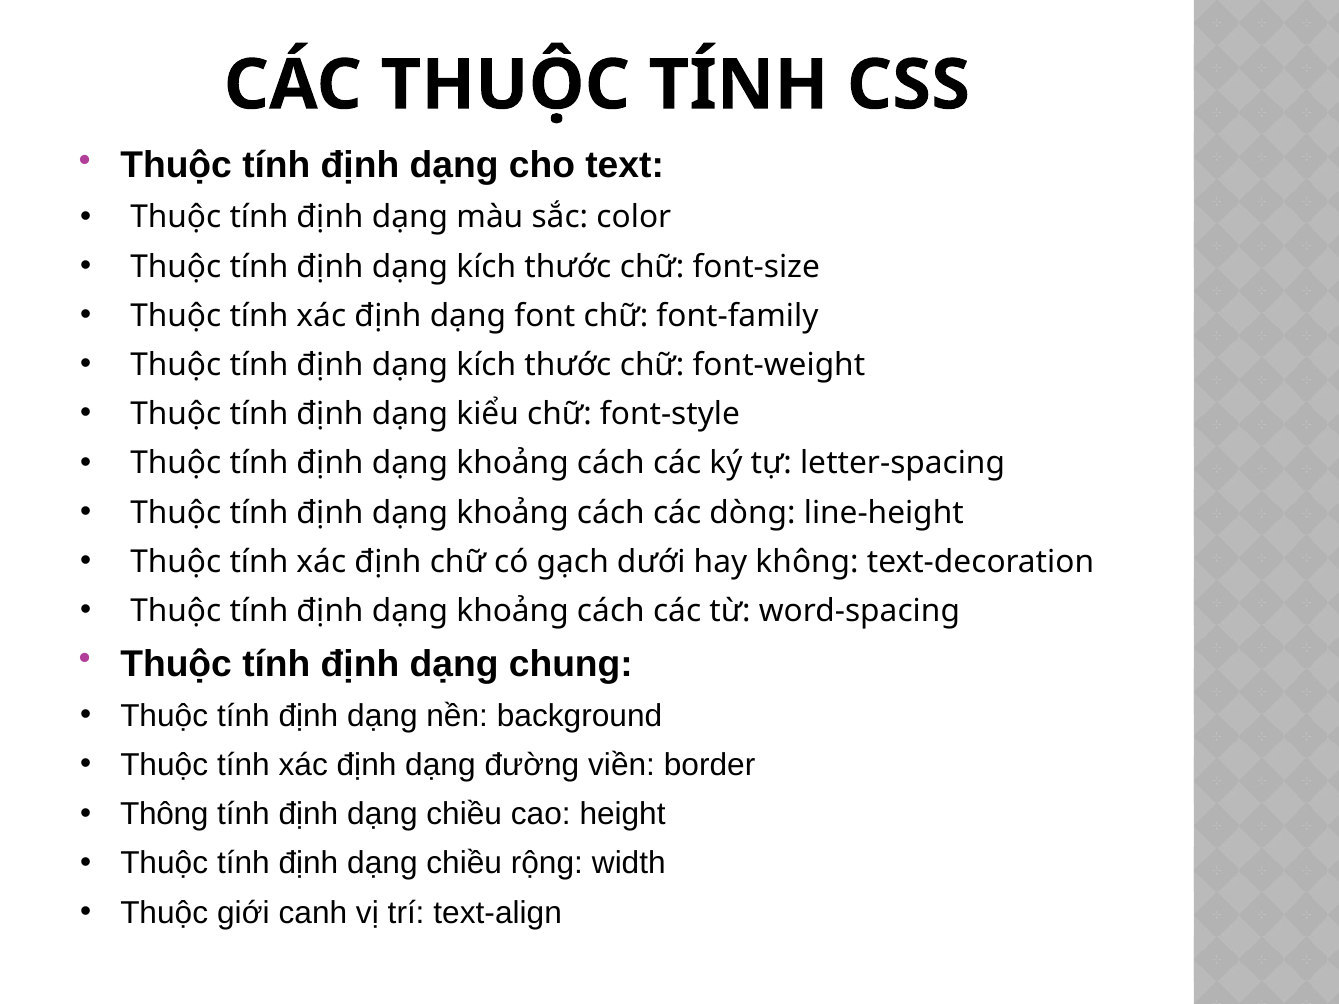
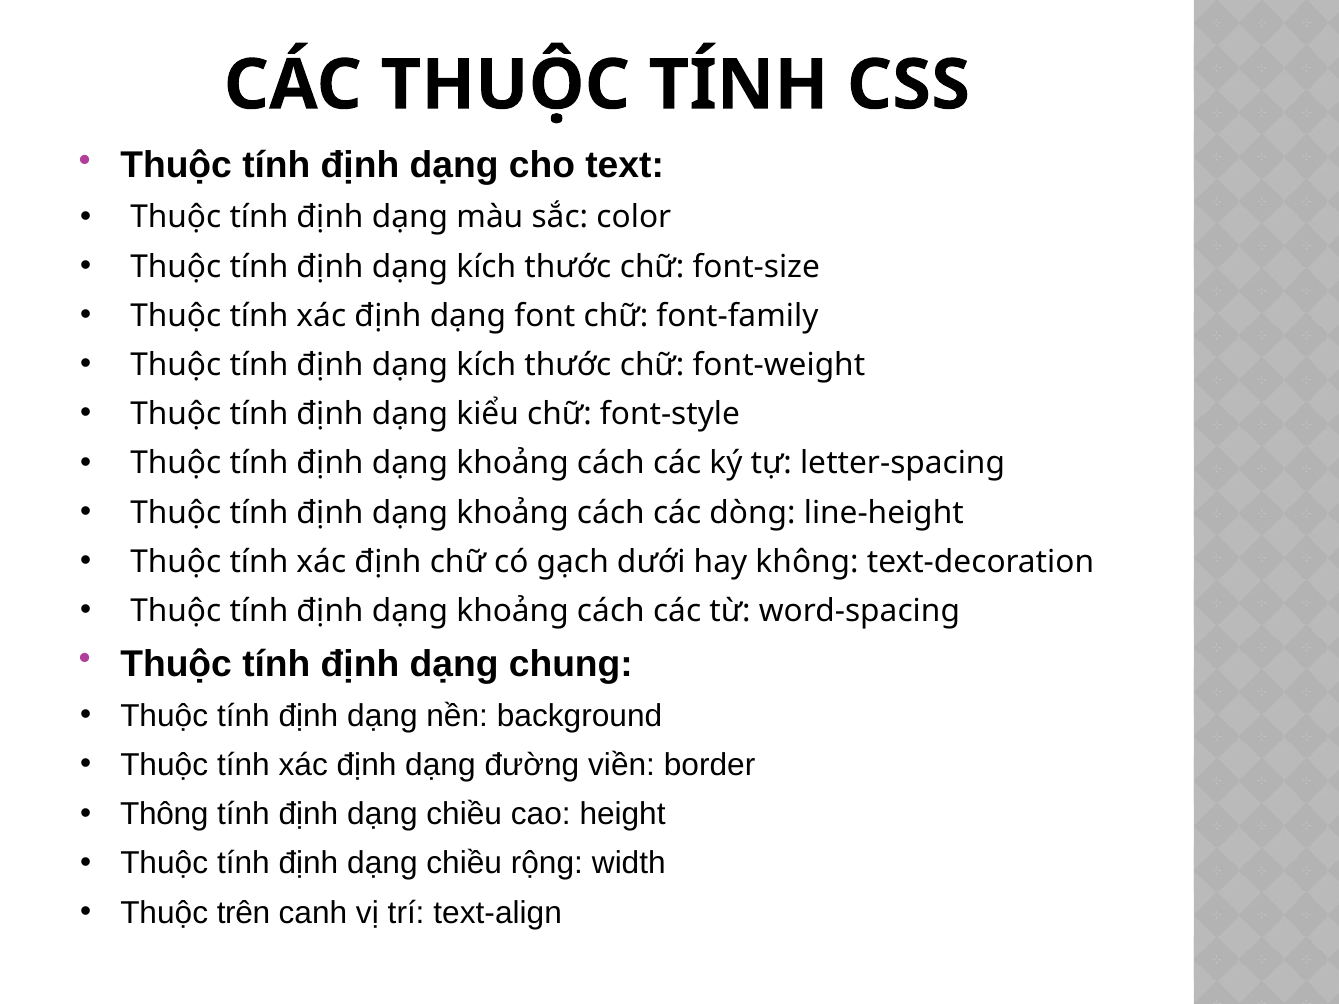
giới: giới -> trên
